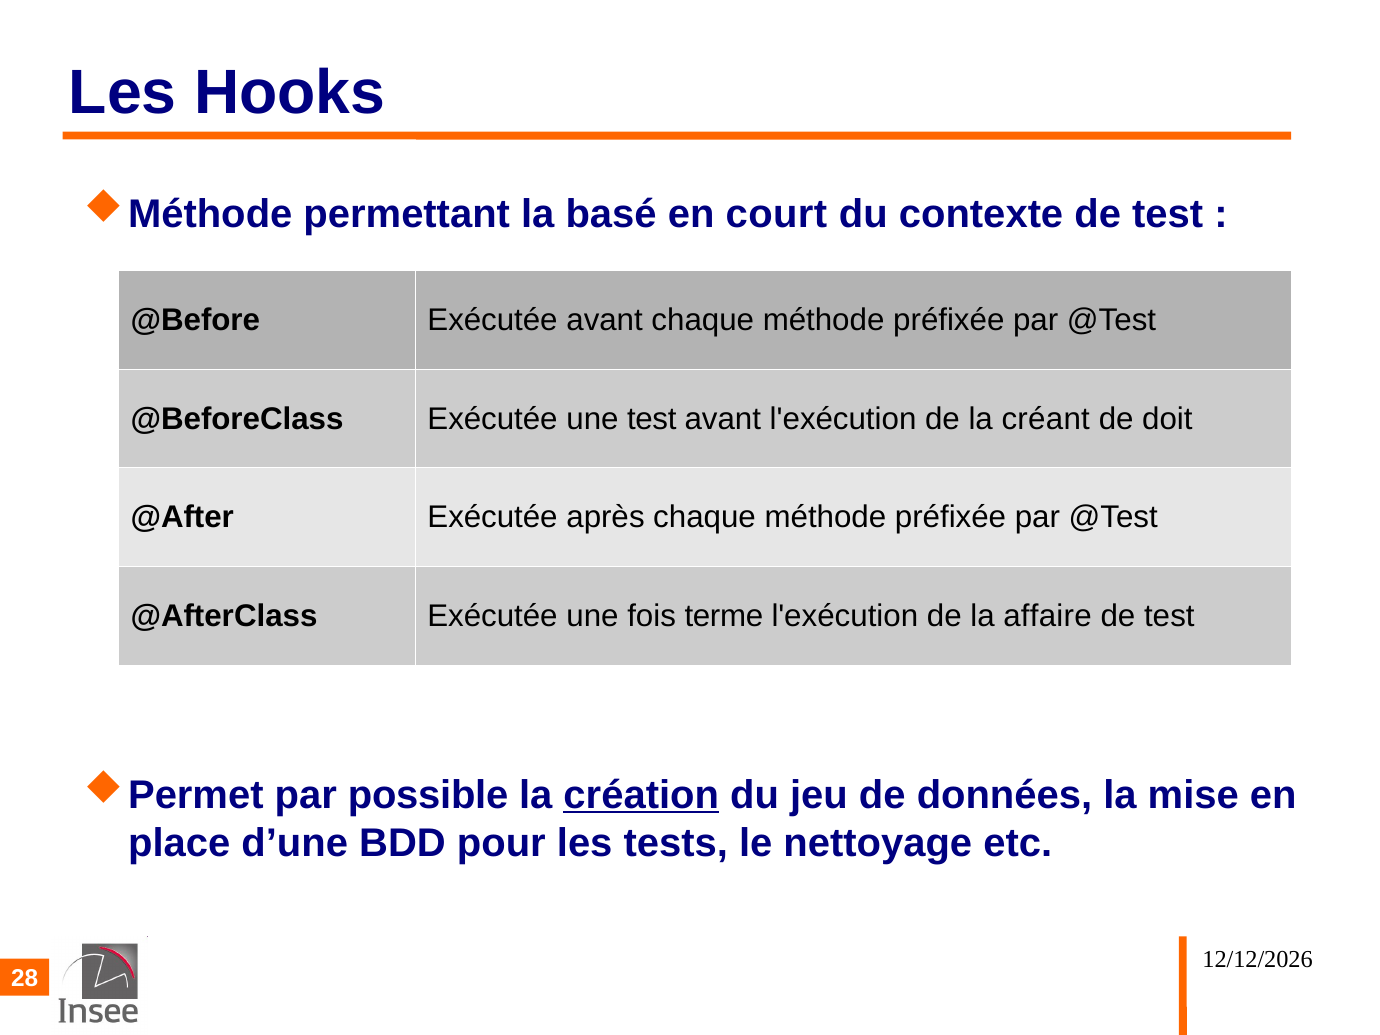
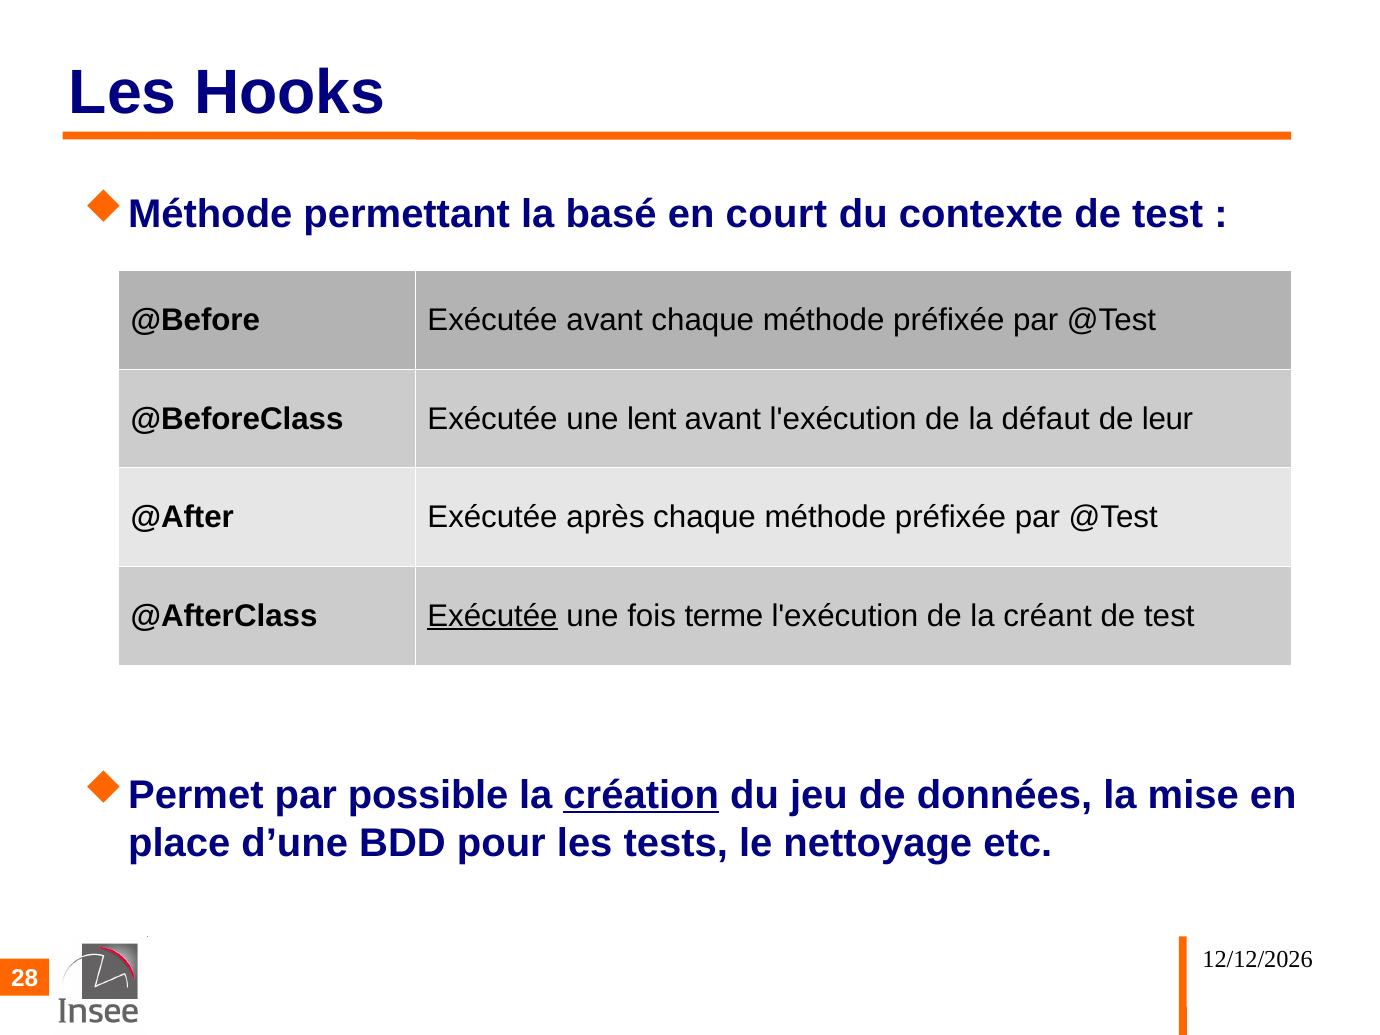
une test: test -> lent
créant: créant -> défaut
doit: doit -> leur
Exécutée at (493, 616) underline: none -> present
affaire: affaire -> créant
